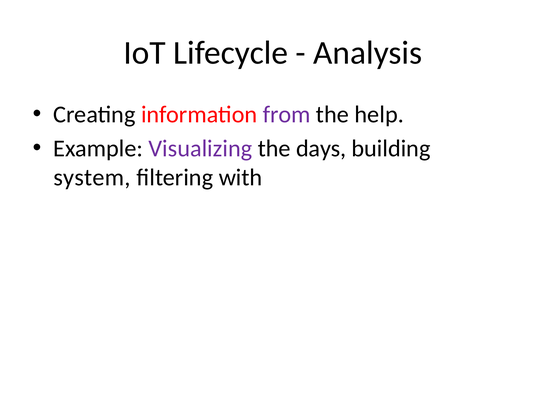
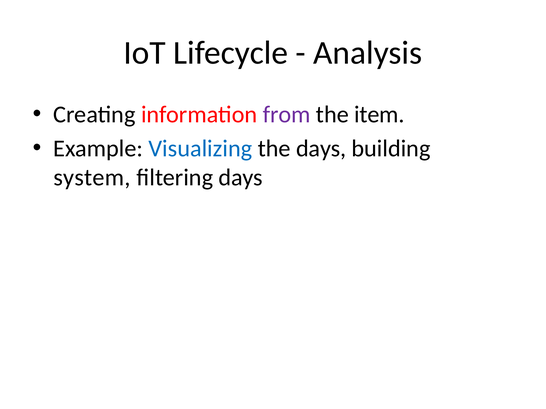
help: help -> item
Visualizing colour: purple -> blue
filtering with: with -> days
